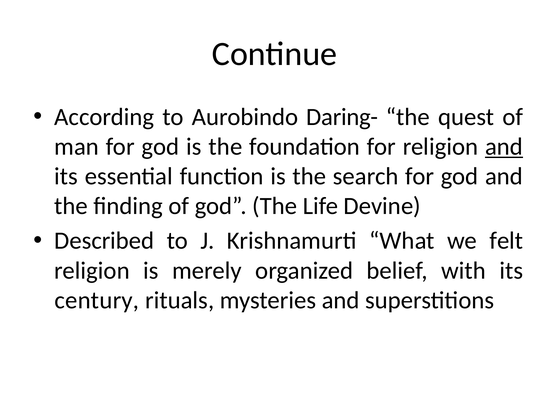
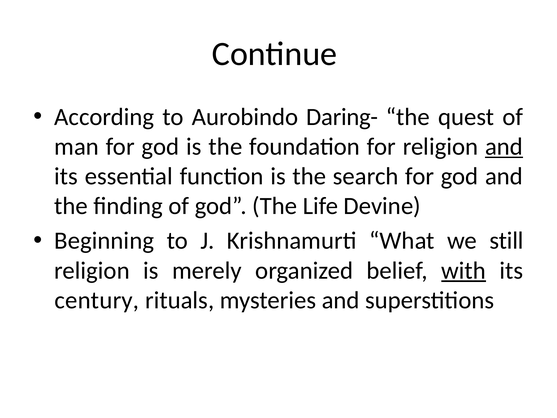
Described: Described -> Beginning
felt: felt -> still
with underline: none -> present
